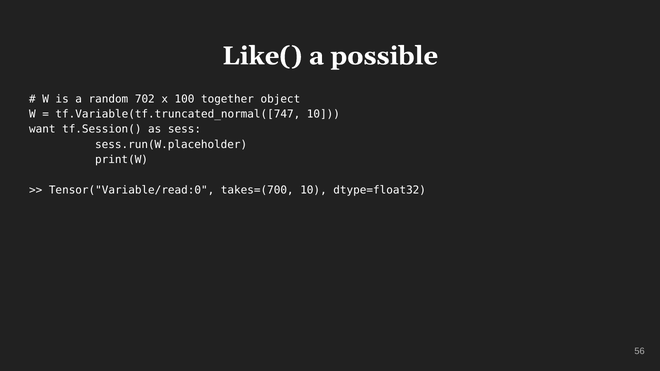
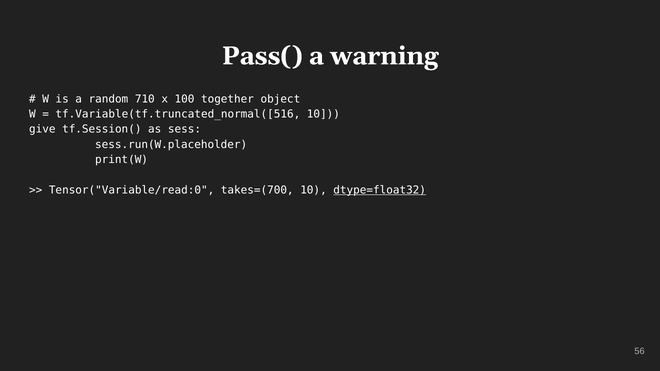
Like(: Like( -> Pass(
possible: possible -> warning
702: 702 -> 710
tf.Variable(tf.truncated_normal([747: tf.Variable(tf.truncated_normal([747 -> tf.Variable(tf.truncated_normal([516
want: want -> give
dtype=float32 underline: none -> present
